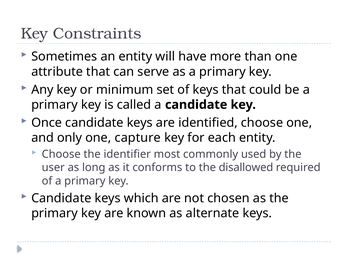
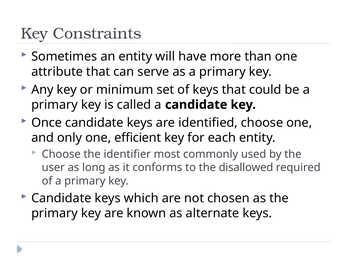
capture: capture -> efficient
